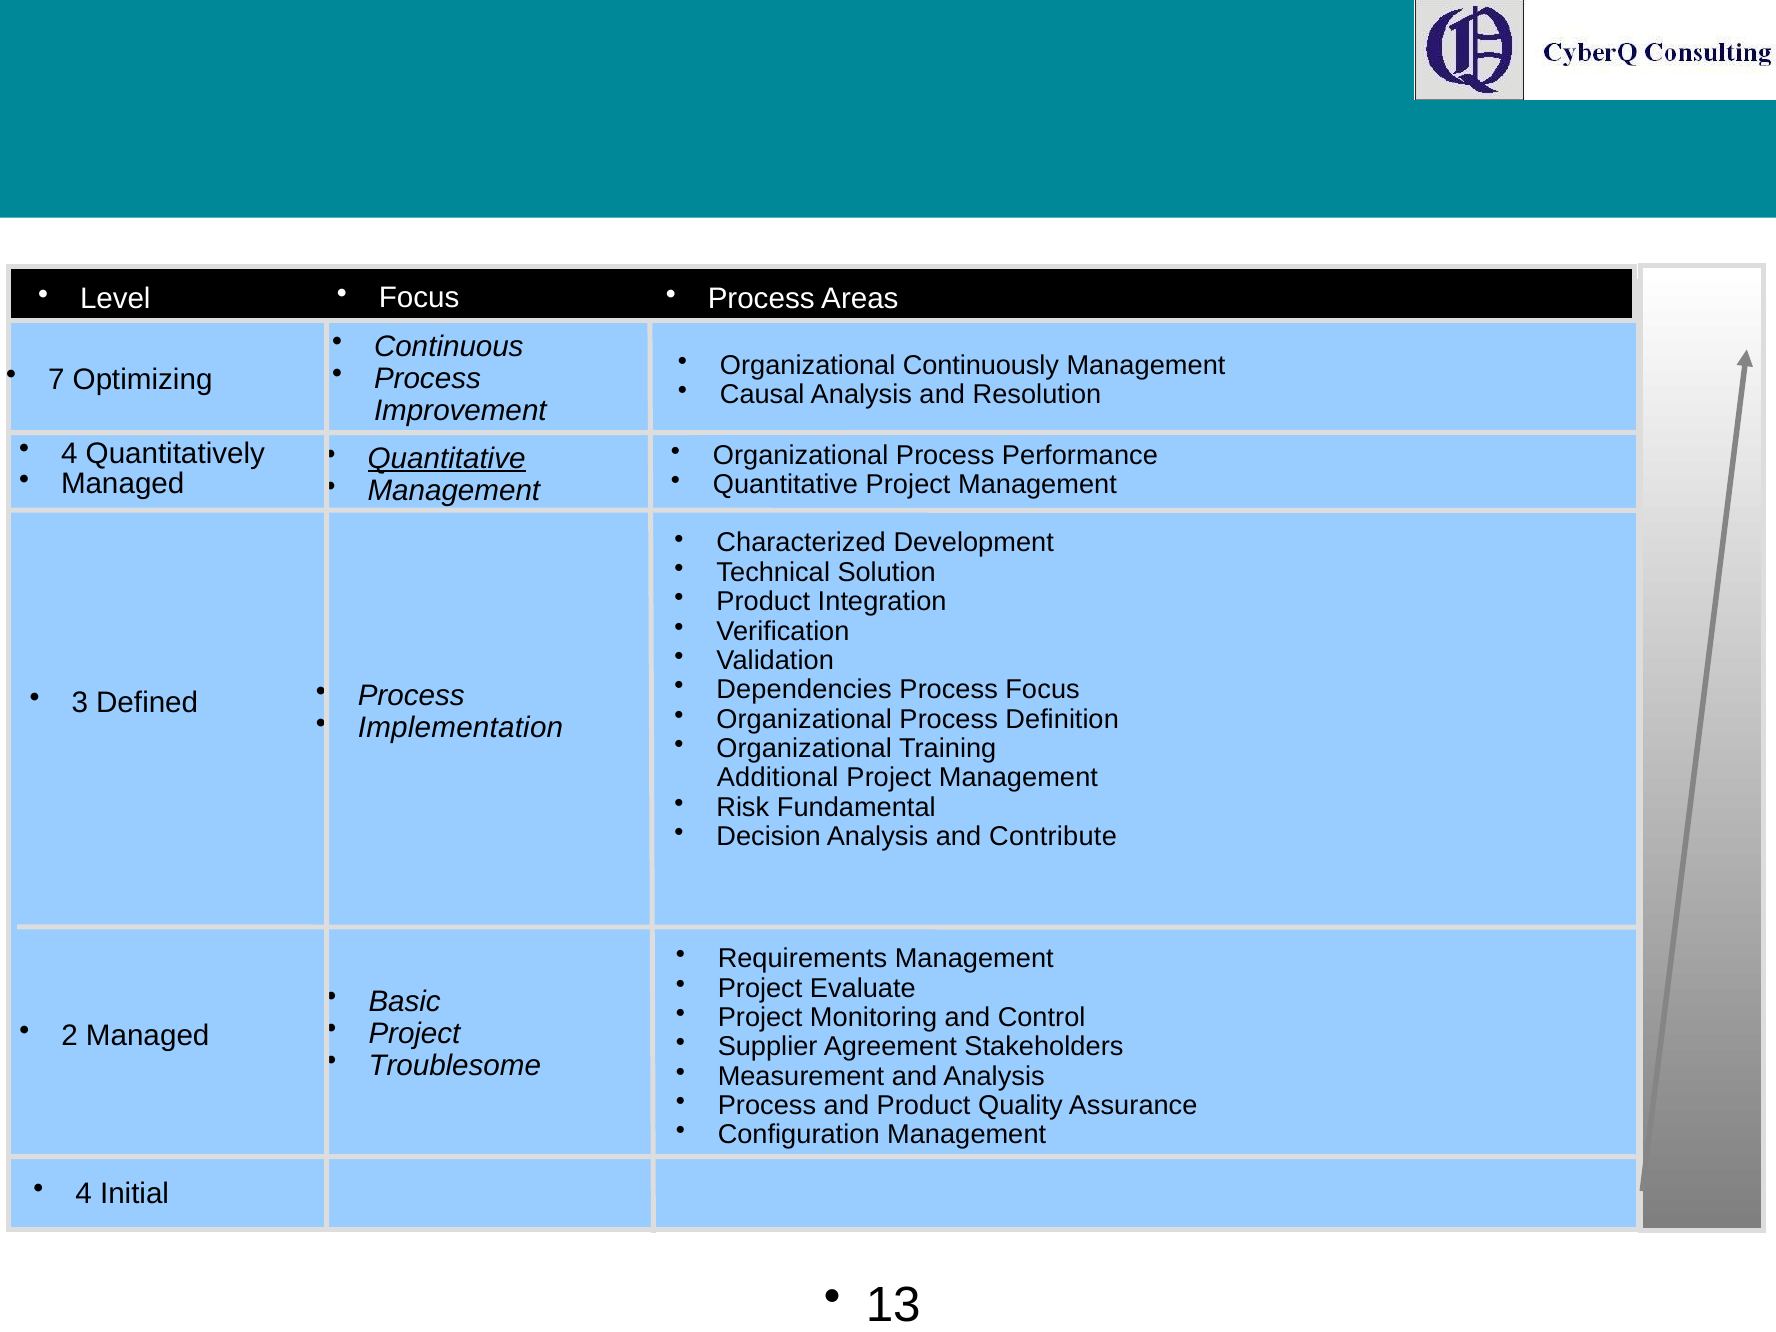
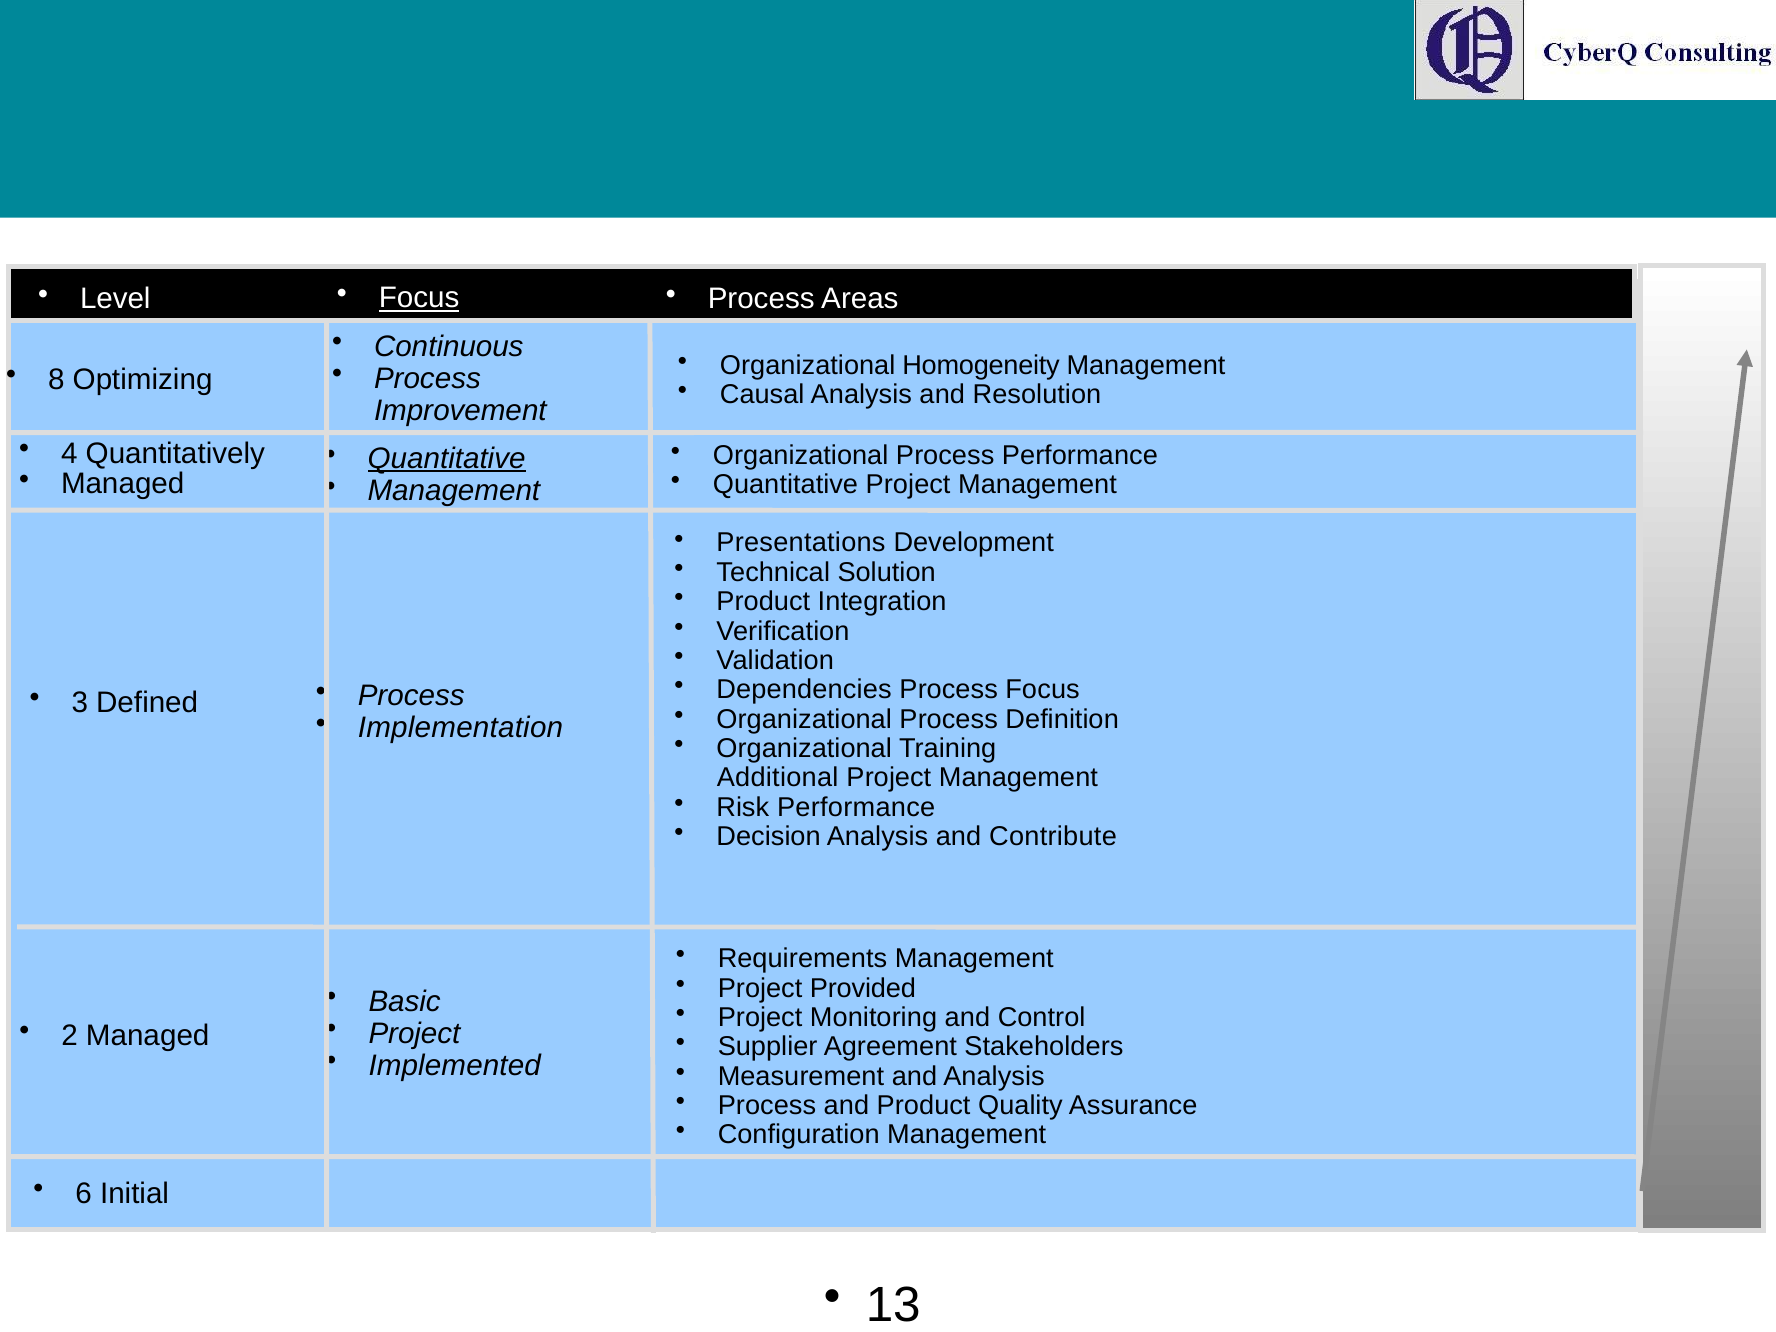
Focus at (419, 298) underline: none -> present
Continuously: Continuously -> Homogeneity
7: 7 -> 8
Characterized: Characterized -> Presentations
Risk Fundamental: Fundamental -> Performance
Evaluate: Evaluate -> Provided
Troublesome: Troublesome -> Implemented
4 at (84, 1193): 4 -> 6
